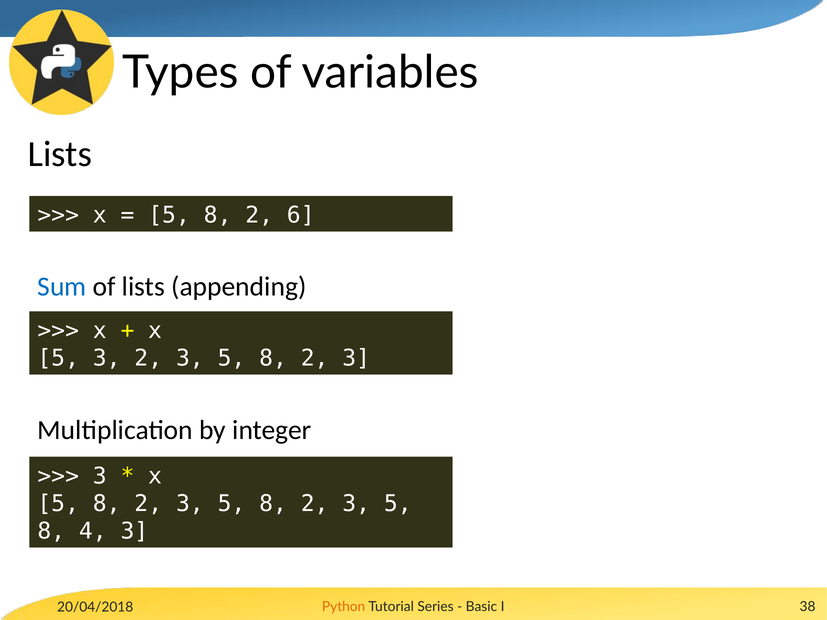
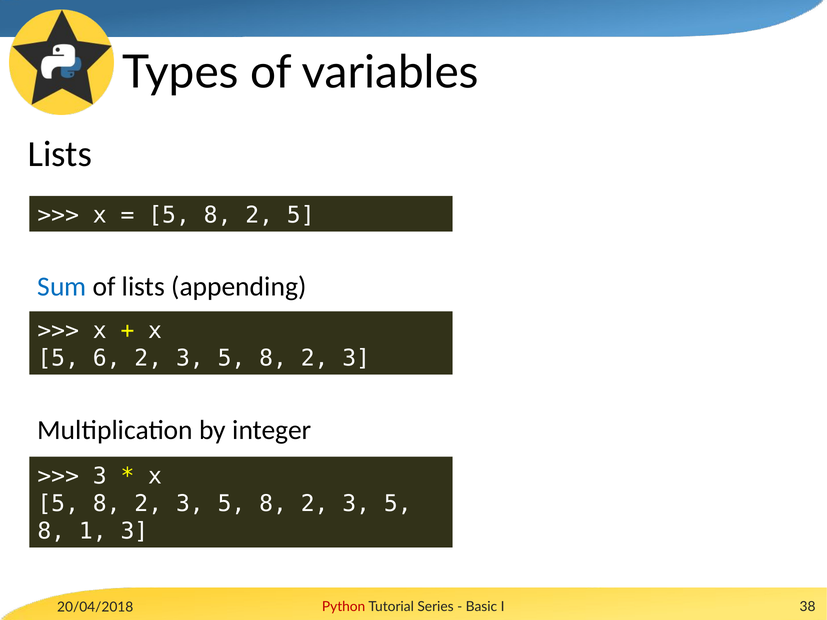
2 6: 6 -> 5
5 3: 3 -> 6
4: 4 -> 1
Python colour: orange -> red
